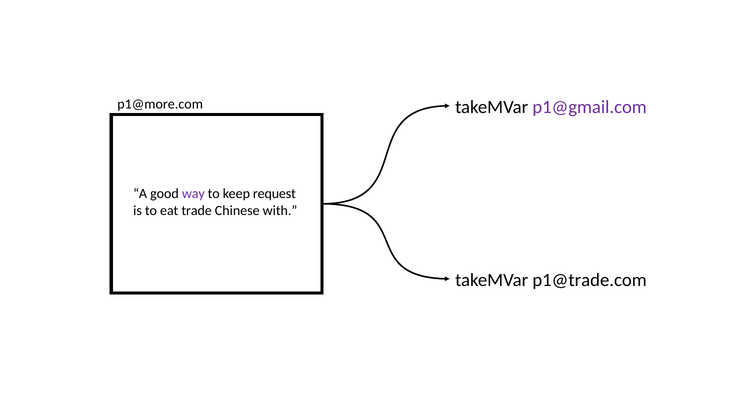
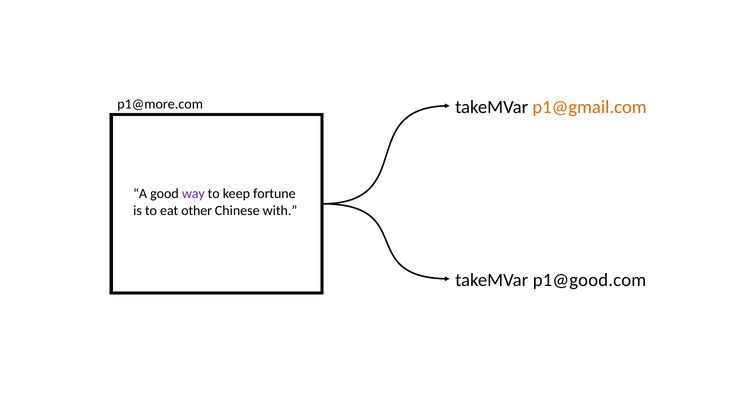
p1@gmail.com colour: purple -> orange
request: request -> fortune
trade: trade -> other
p1@trade.com: p1@trade.com -> p1@good.com
